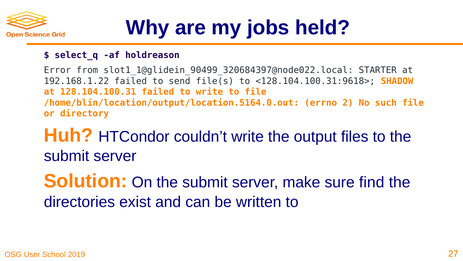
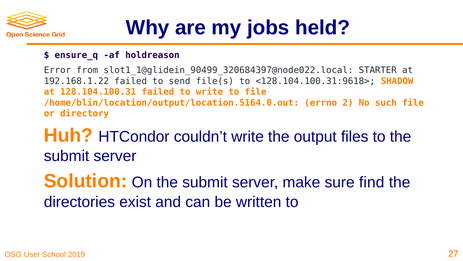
select_q: select_q -> ensure_q
